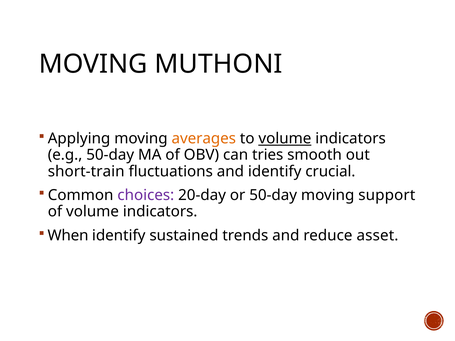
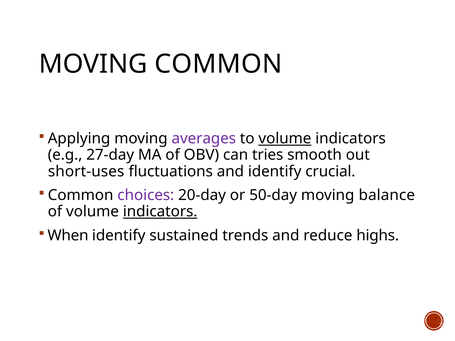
MOVING MUTHONI: MUTHONI -> COMMON
averages colour: orange -> purple
e.g 50-day: 50-day -> 27-day
short-train: short-train -> short-uses
support: support -> balance
indicators at (160, 212) underline: none -> present
asset: asset -> highs
